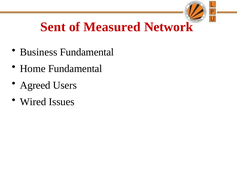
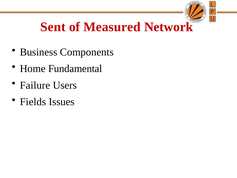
Business Fundamental: Fundamental -> Components
Agreed: Agreed -> Failure
Wired: Wired -> Fields
